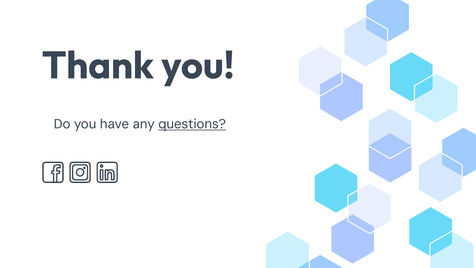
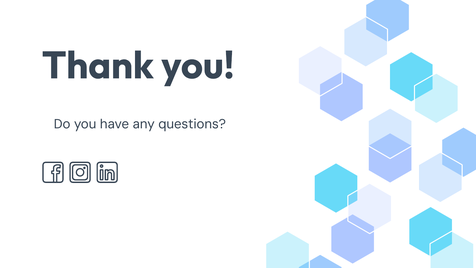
questions underline: present -> none
